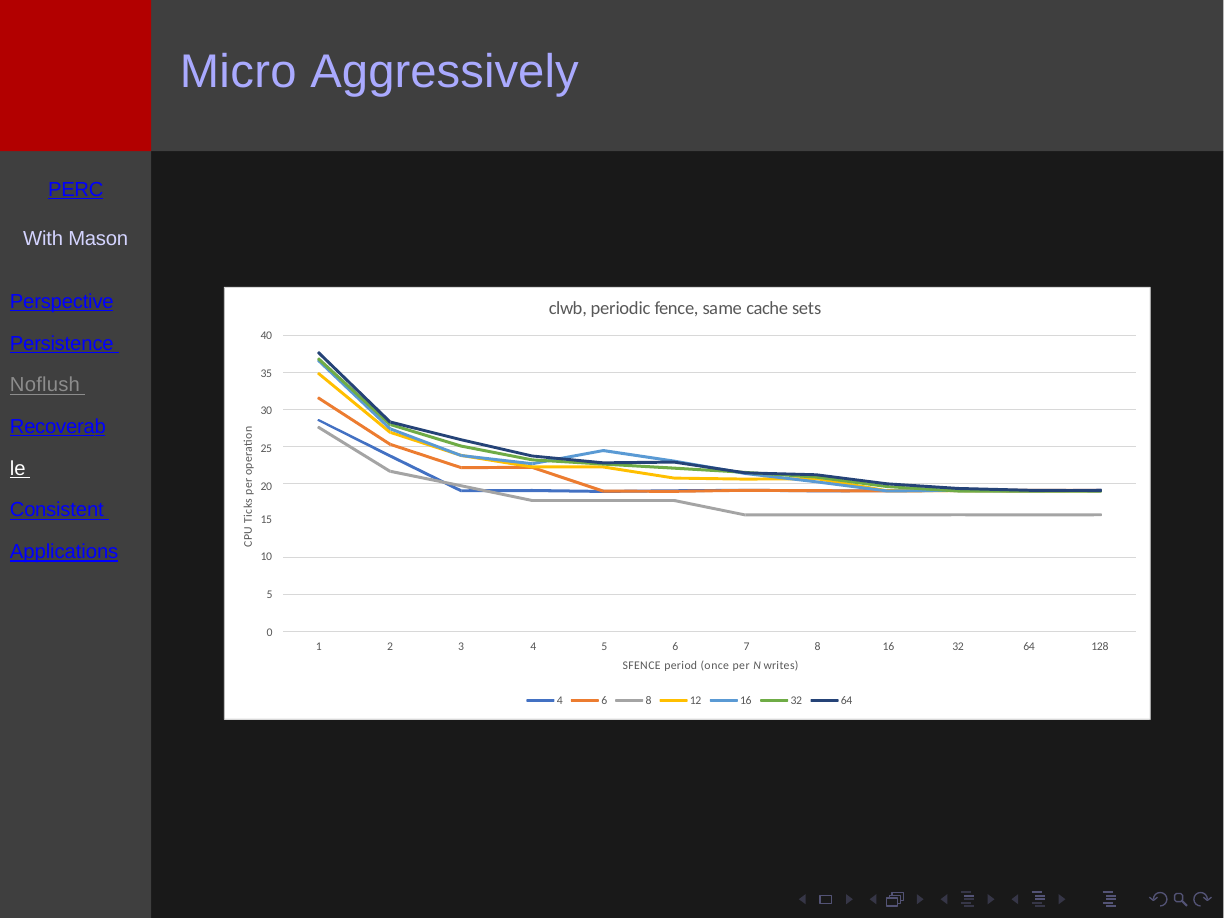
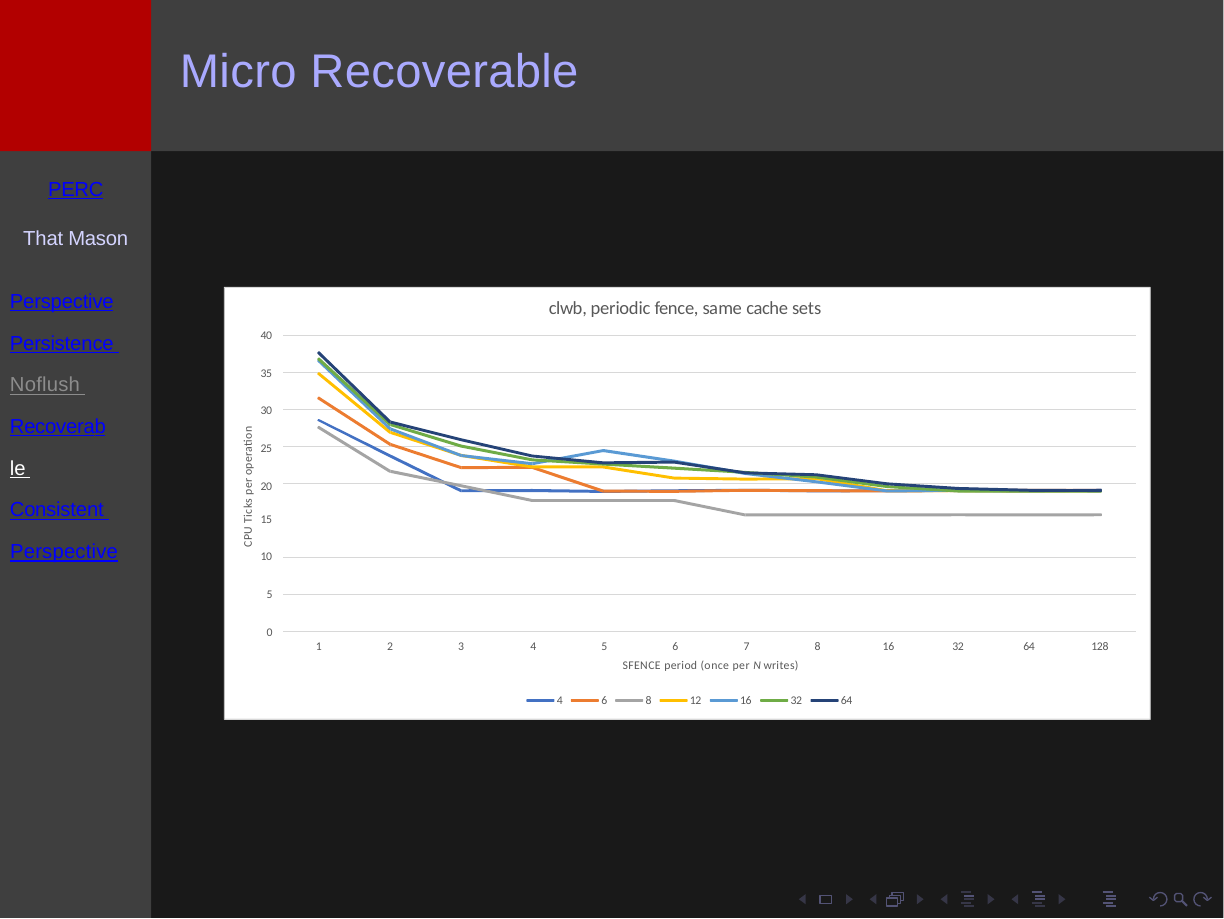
Aggressively: Aggressively -> Recoverable
With: With -> That
Applications at (64, 552): Applications -> Perspective
